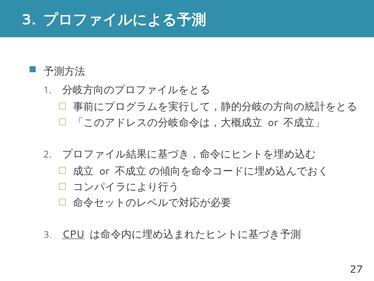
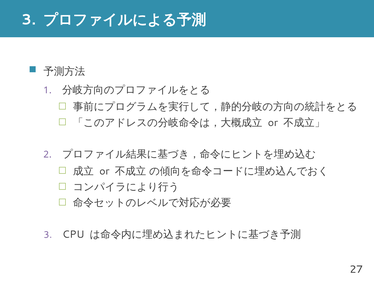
CPU underline: present -> none
